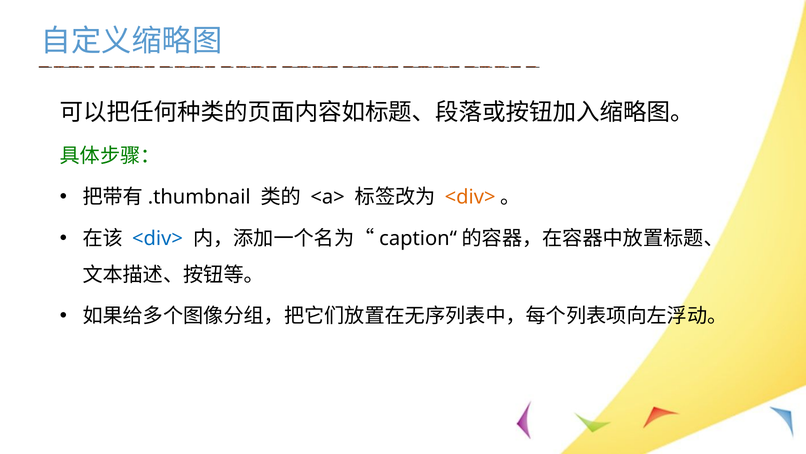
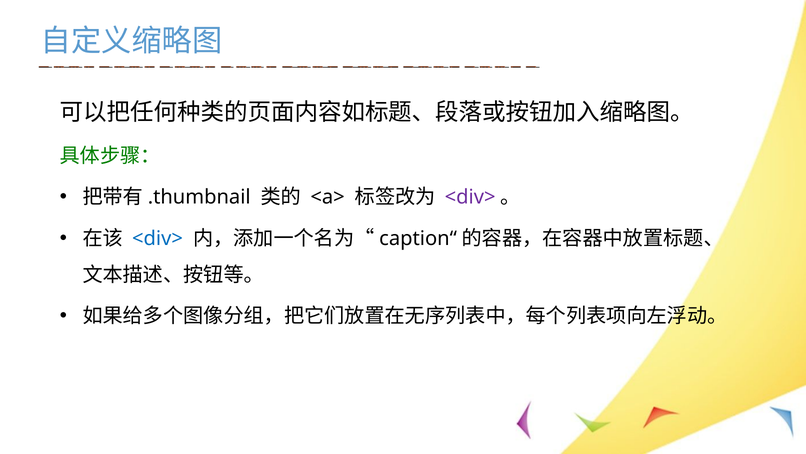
<div> at (470, 197) colour: orange -> purple
